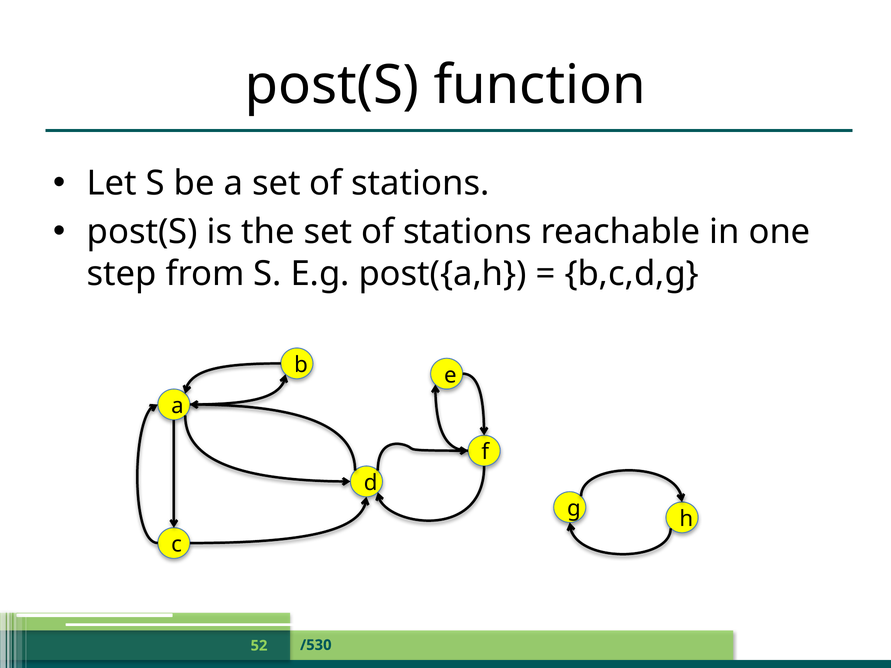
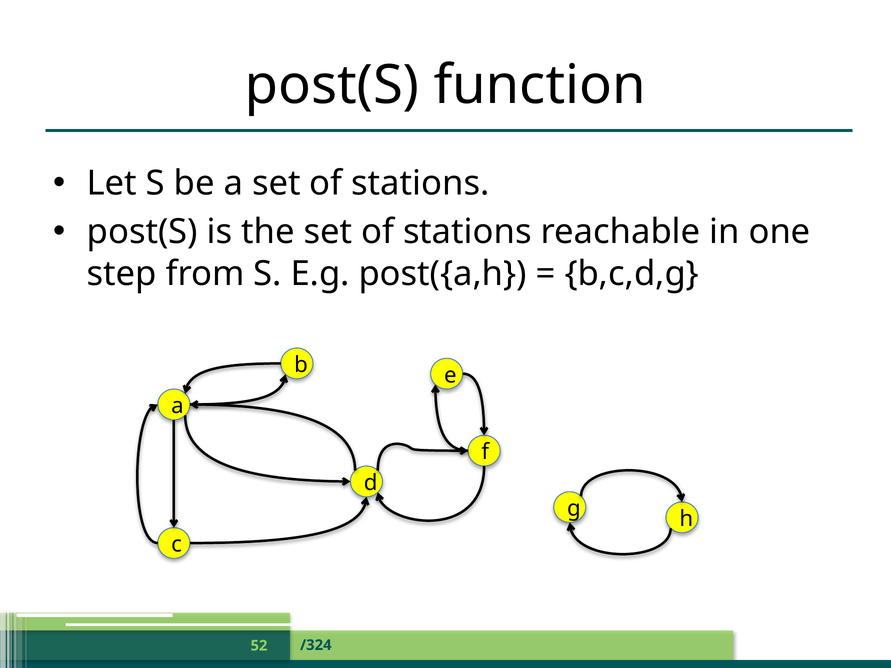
/530: /530 -> /324
